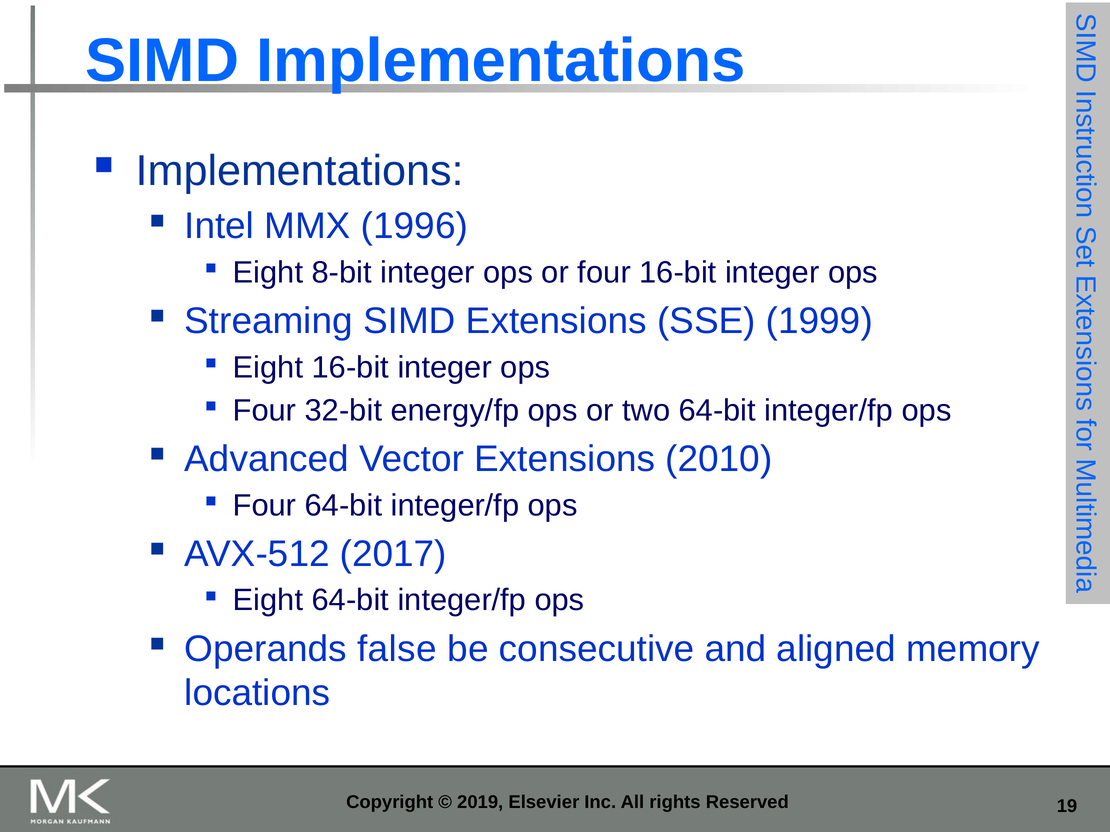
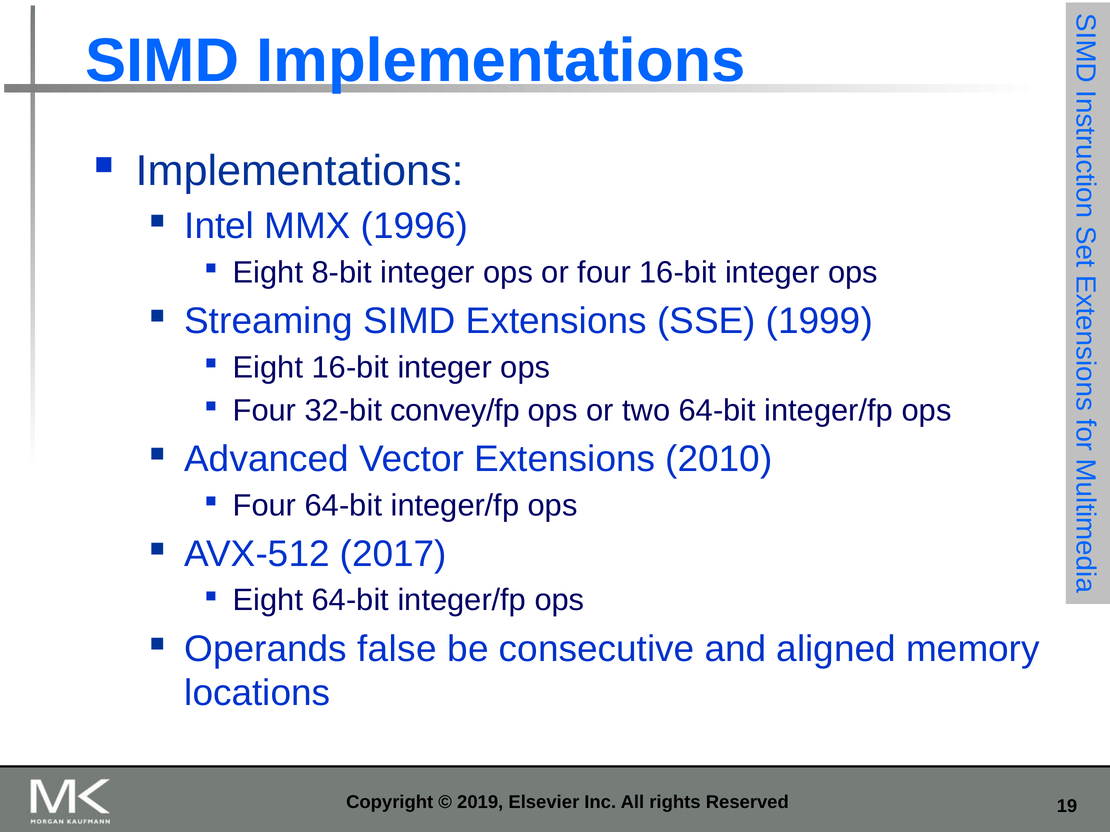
energy/fp: energy/fp -> convey/fp
